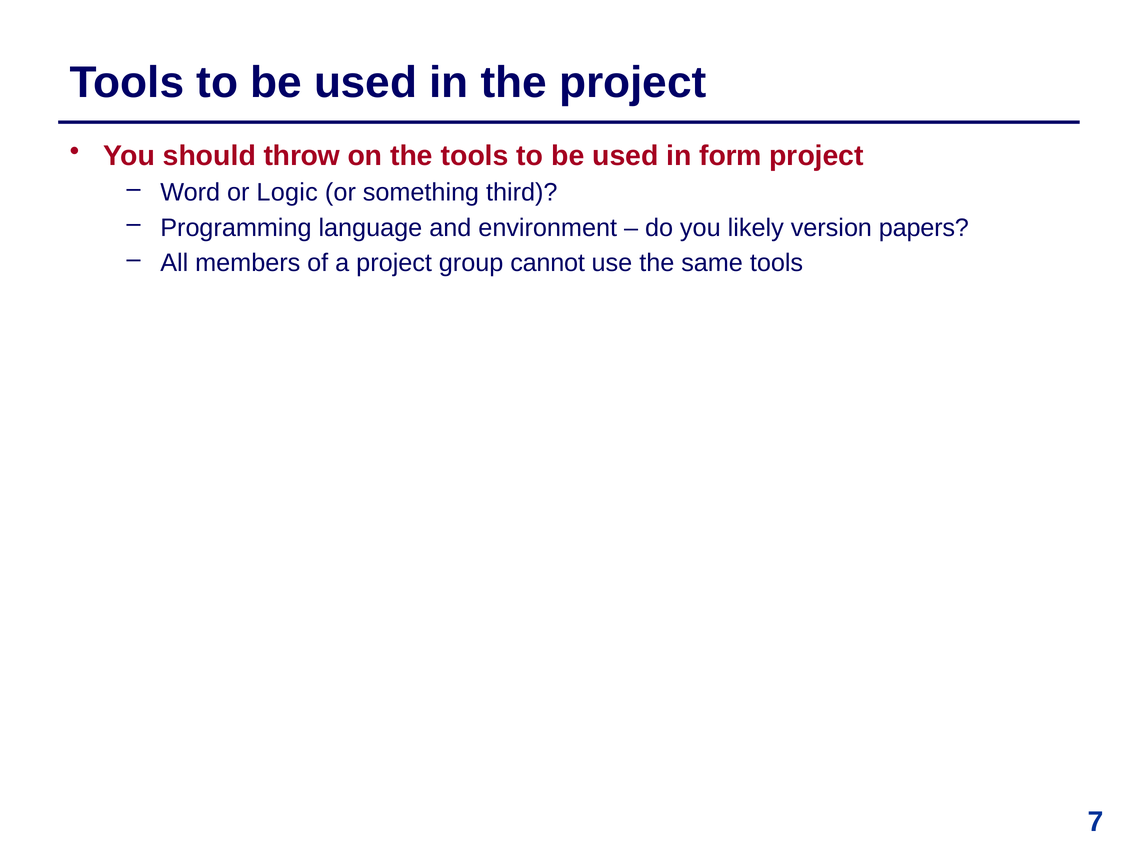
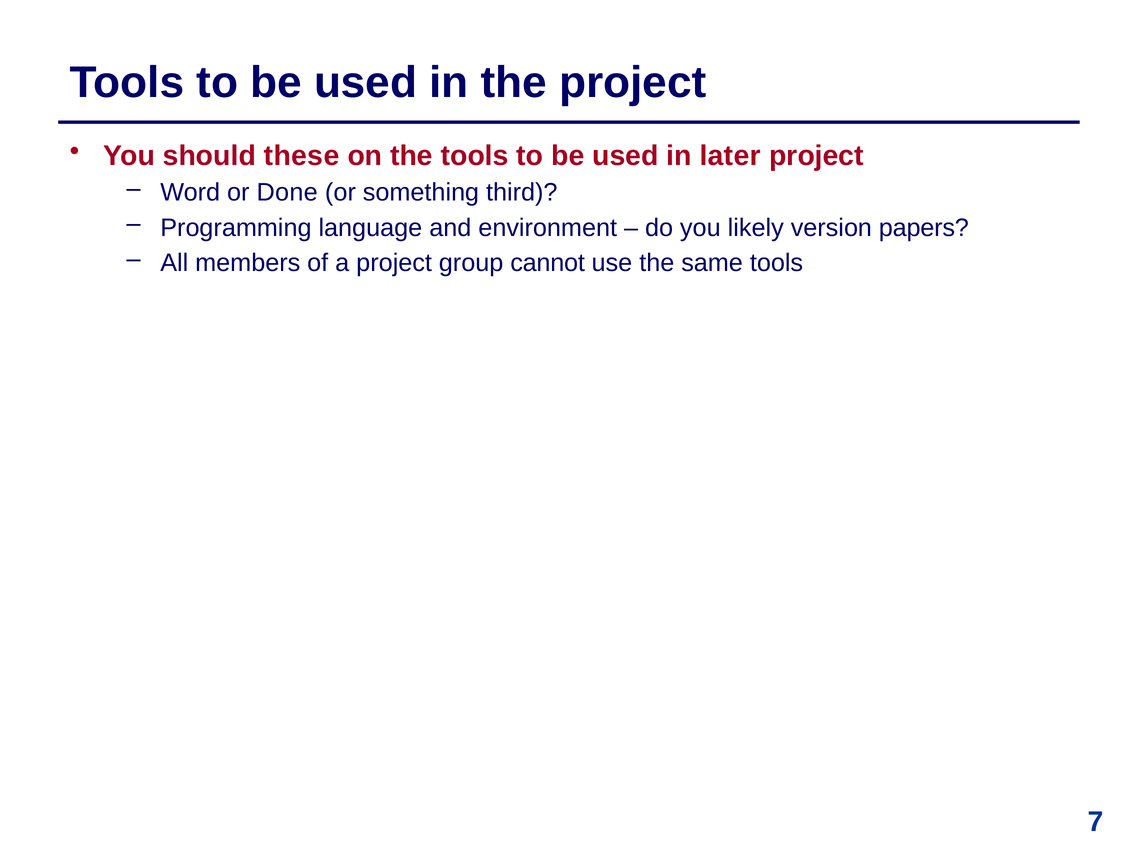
throw: throw -> these
form: form -> later
Logic: Logic -> Done
